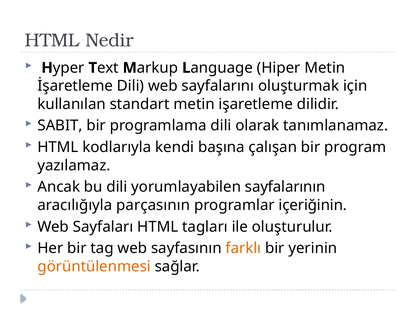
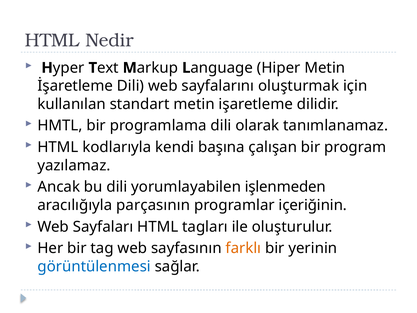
SABIT: SABIT -> HMTL
sayfalarının: sayfalarının -> işlenmeden
görüntülenmesi colour: orange -> blue
